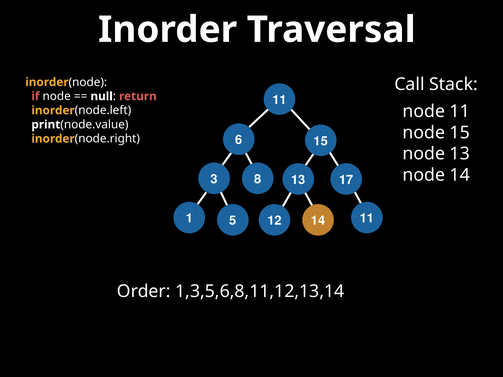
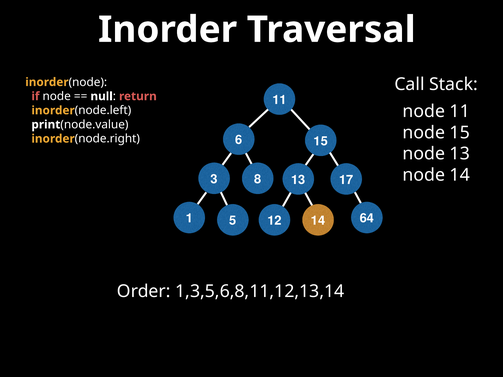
11 at (367, 219): 11 -> 64
